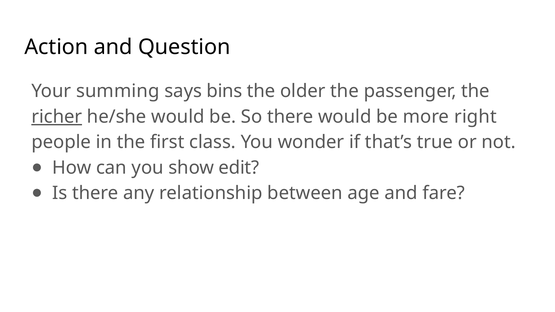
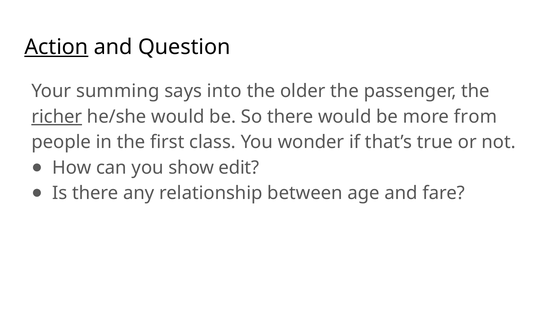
Action underline: none -> present
bins: bins -> into
right: right -> from
